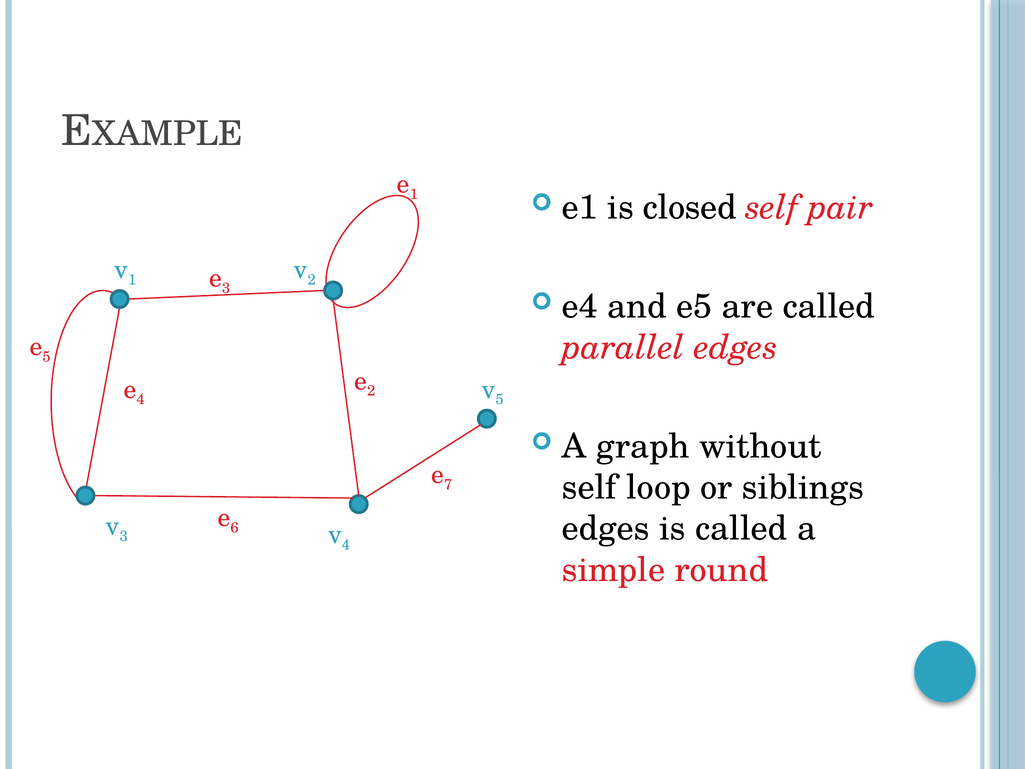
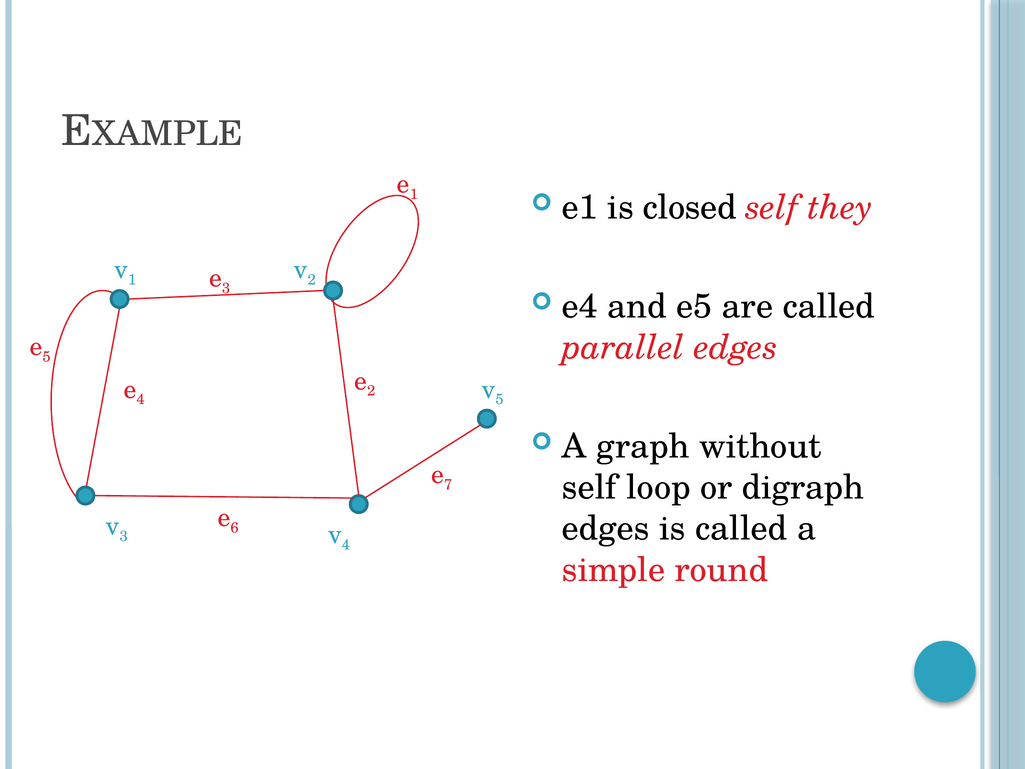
pair: pair -> they
siblings: siblings -> digraph
